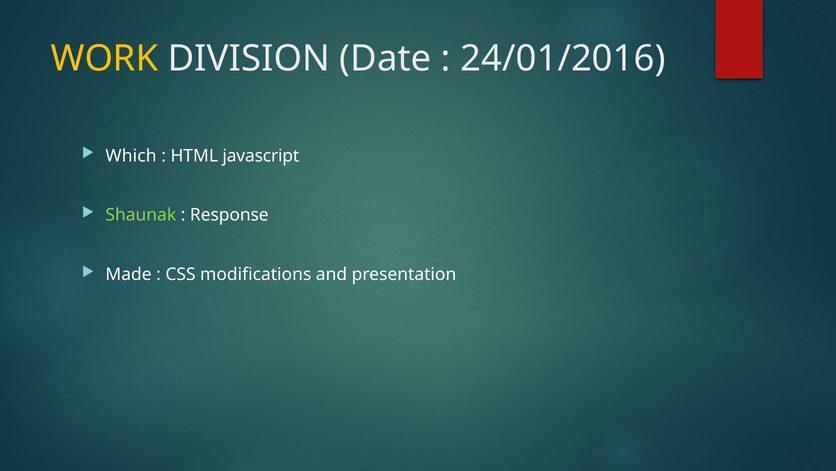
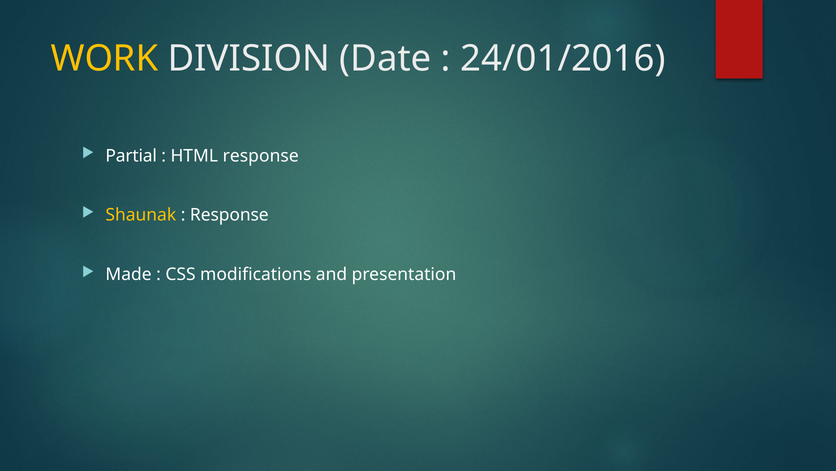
Which: Which -> Partial
HTML javascript: javascript -> response
Shaunak colour: light green -> yellow
